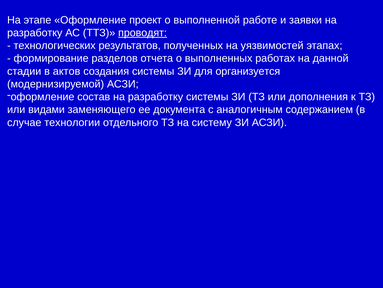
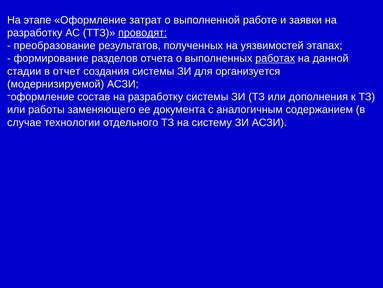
проект: проект -> затрат
технологических: технологических -> преобразование
работах underline: none -> present
актов: актов -> отчет
видами: видами -> работы
